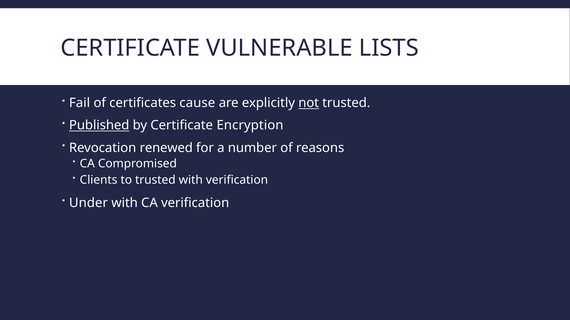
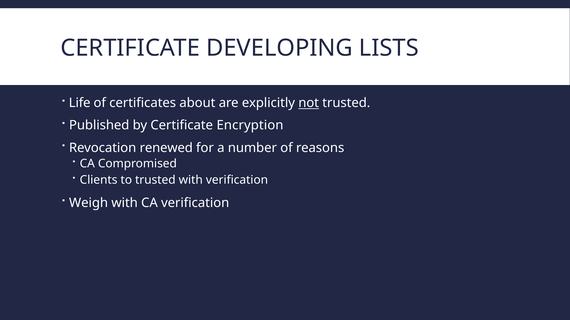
VULNERABLE: VULNERABLE -> DEVELOPING
Fail: Fail -> Life
cause: cause -> about
Published underline: present -> none
Under: Under -> Weigh
